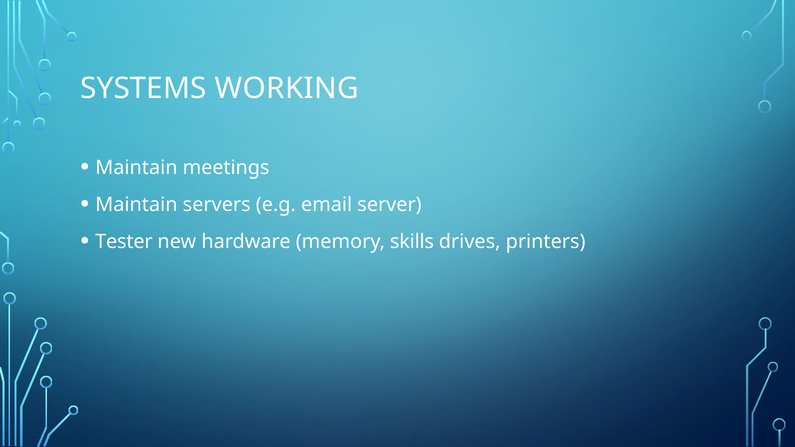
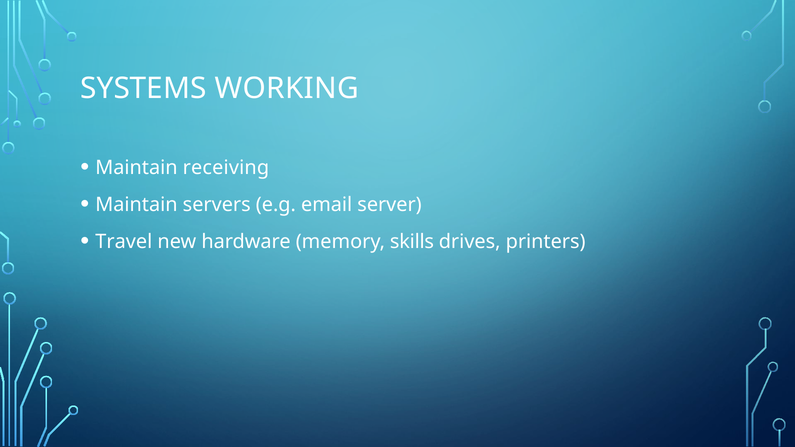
meetings: meetings -> receiving
Tester: Tester -> Travel
